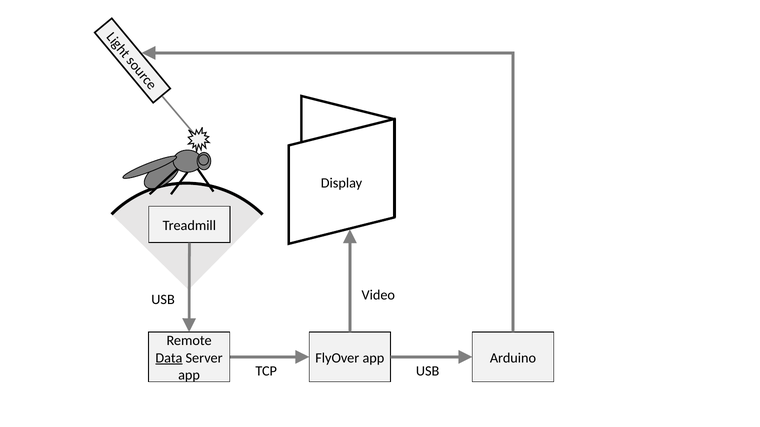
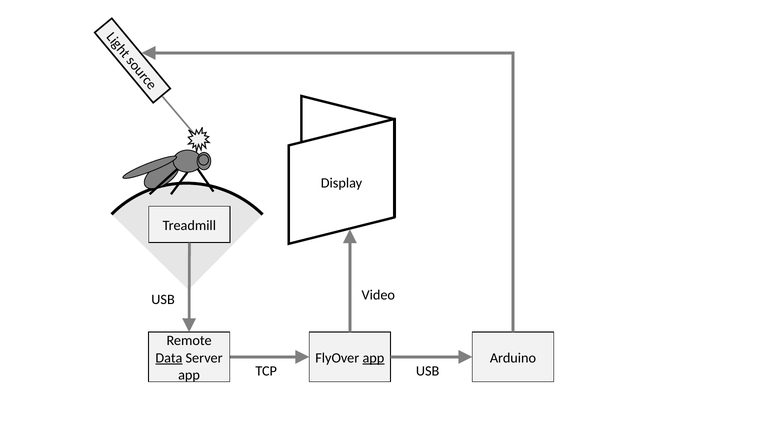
app at (373, 358) underline: none -> present
